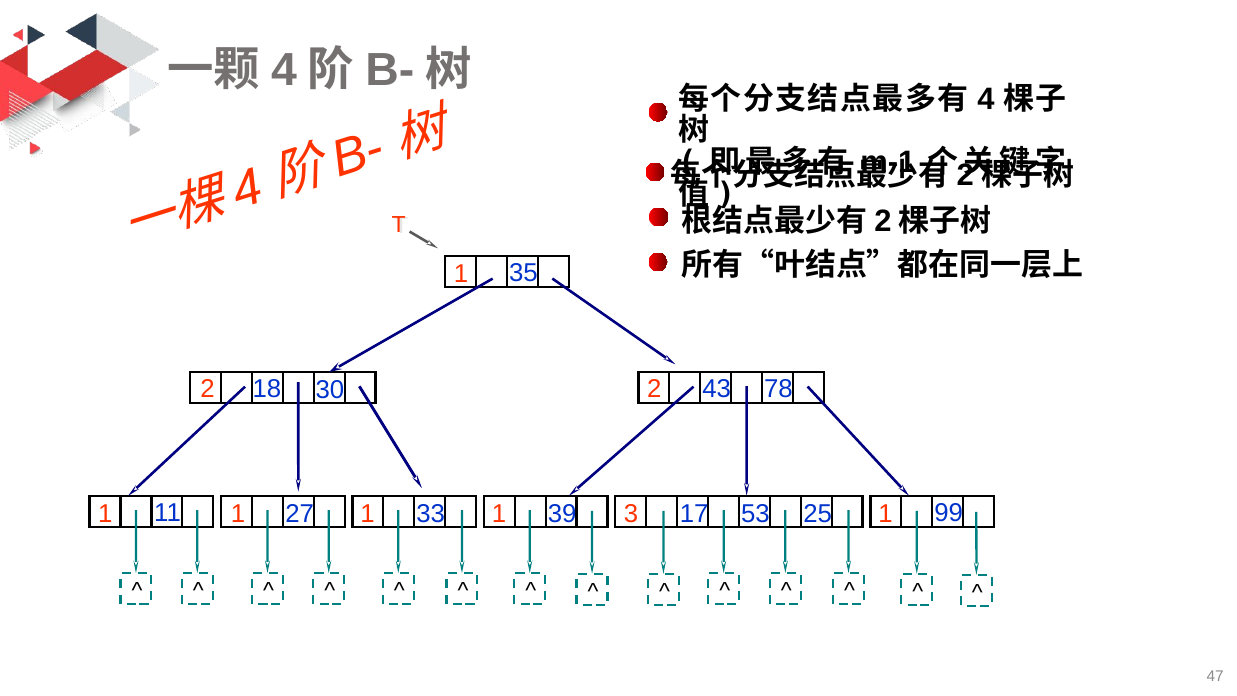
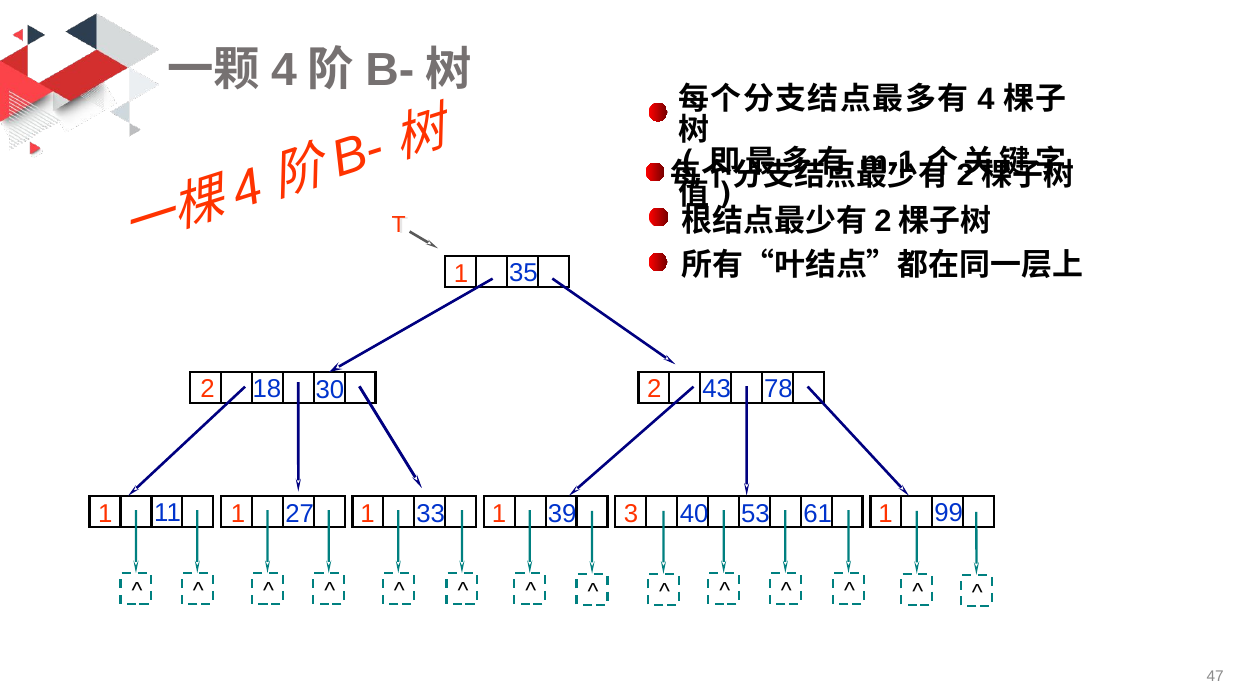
17: 17 -> 40
25: 25 -> 61
